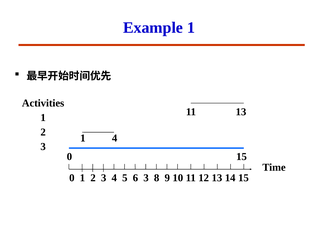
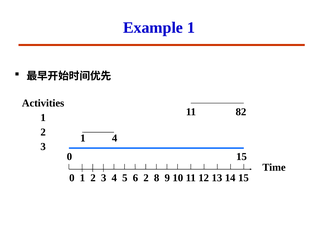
11 13: 13 -> 82
6 3: 3 -> 2
